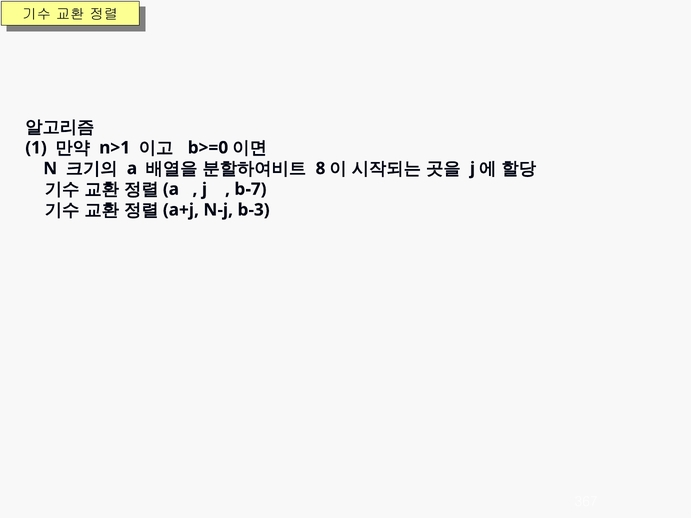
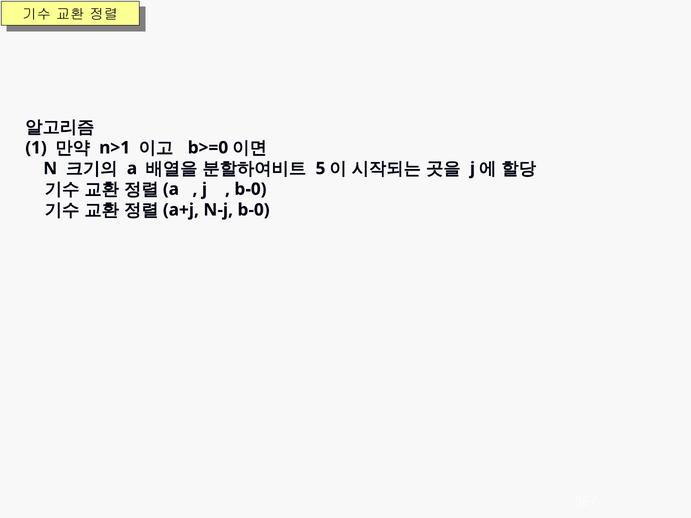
8: 8 -> 5
b-7 at (250, 189): b-7 -> b-0
N-j b-3: b-3 -> b-0
